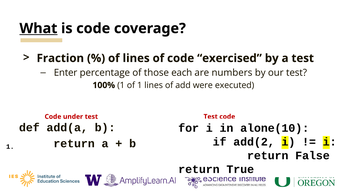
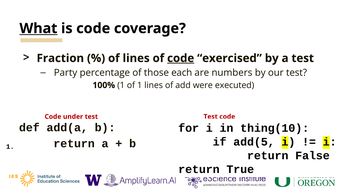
code at (181, 58) underline: none -> present
Enter: Enter -> Party
alone(10: alone(10 -> thing(10
add(2: add(2 -> add(5
